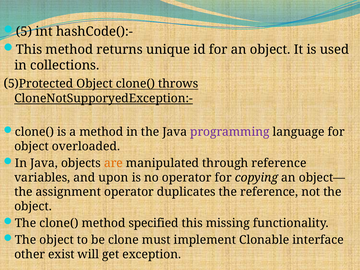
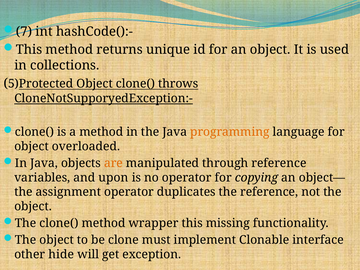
5: 5 -> 7
programming colour: purple -> orange
specified: specified -> wrapper
exist: exist -> hide
